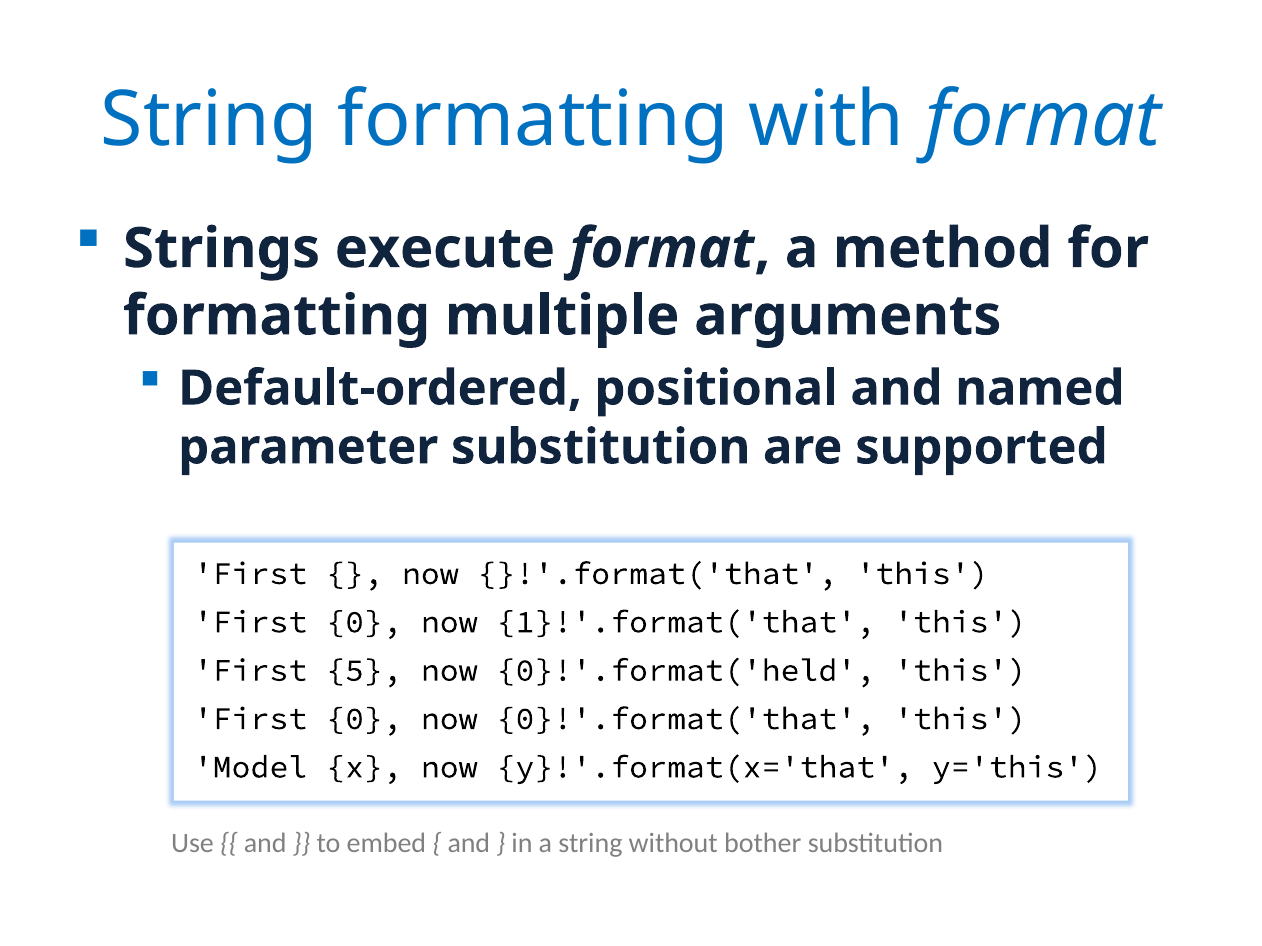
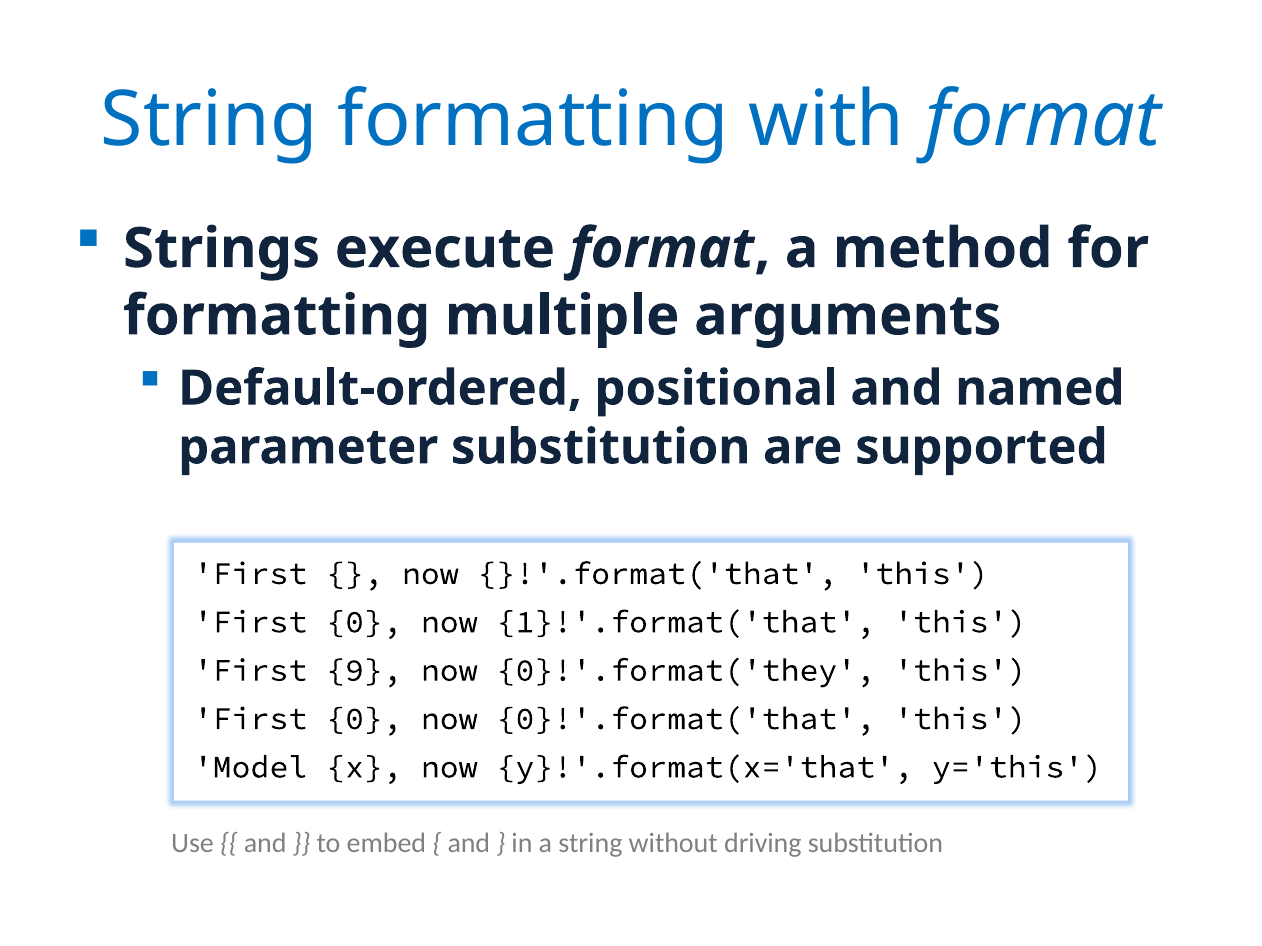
5: 5 -> 9
0}!'.format('held: 0}!'.format('held -> 0}!'.format('they
bother: bother -> driving
